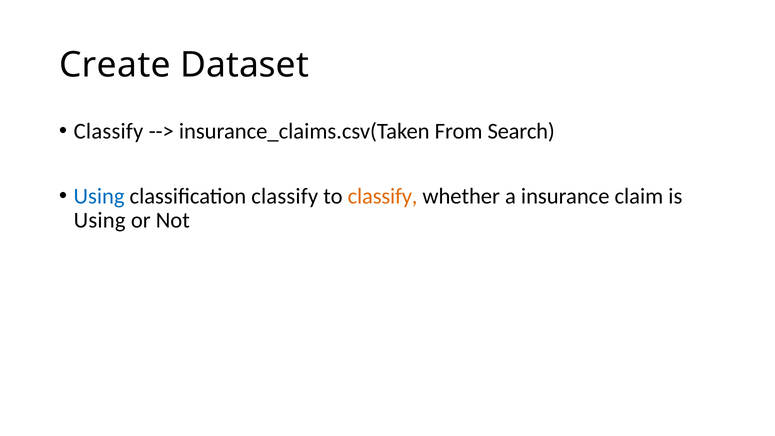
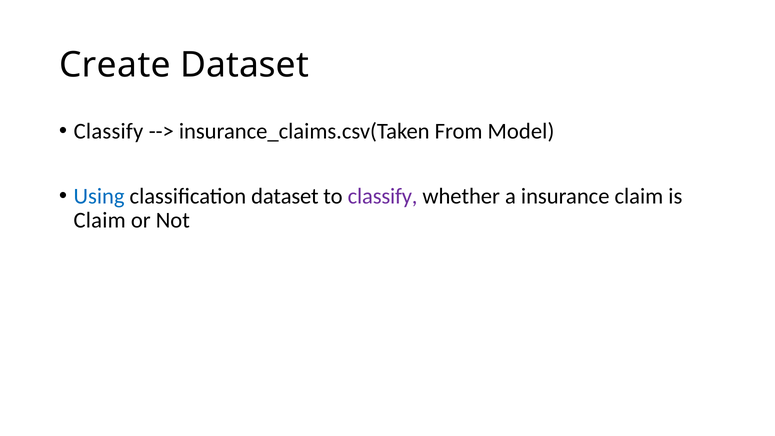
Search: Search -> Model
classification classify: classify -> dataset
classify at (383, 196) colour: orange -> purple
Using at (100, 220): Using -> Claim
